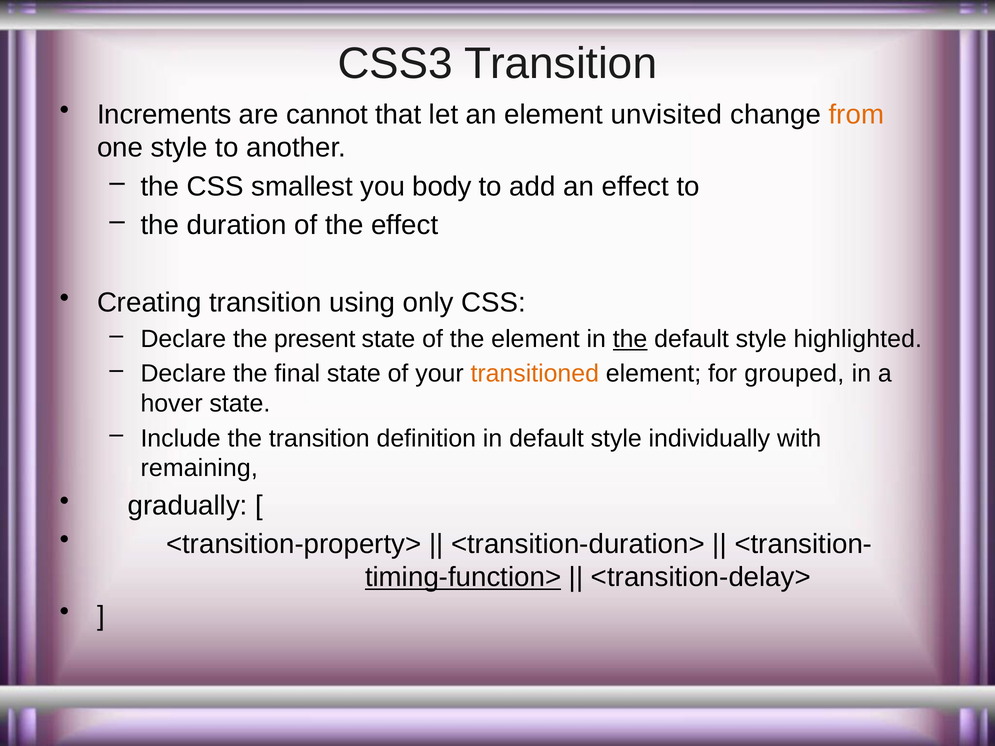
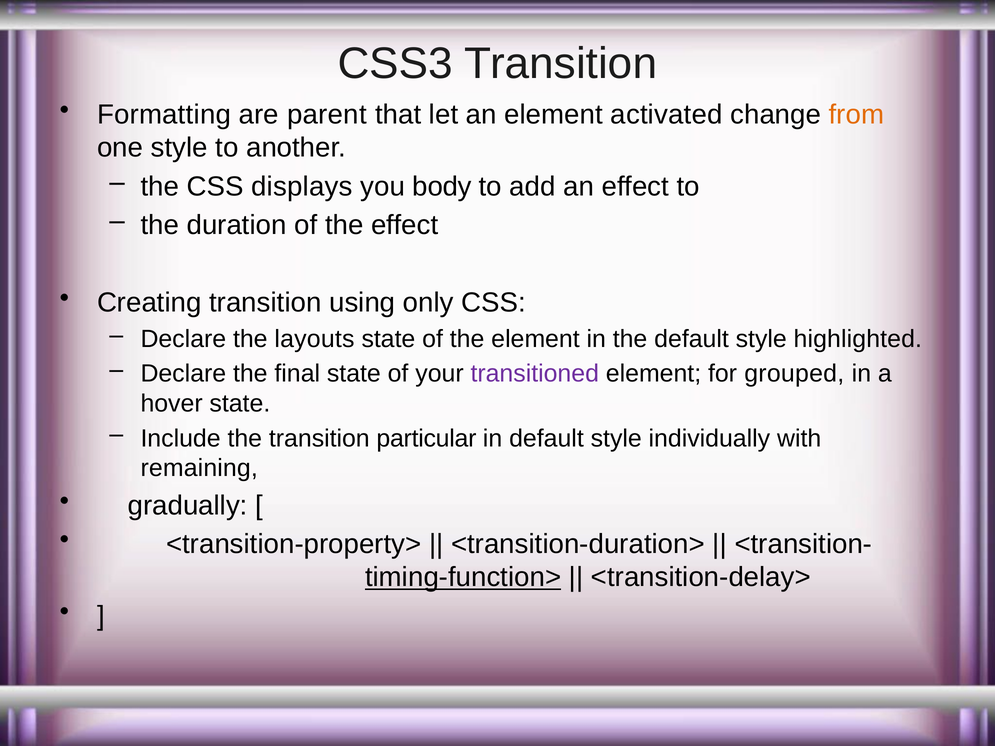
Increments: Increments -> Formatting
cannot: cannot -> parent
unvisited: unvisited -> activated
smallest: smallest -> displays
present: present -> layouts
the at (630, 339) underline: present -> none
transitioned colour: orange -> purple
definition: definition -> particular
